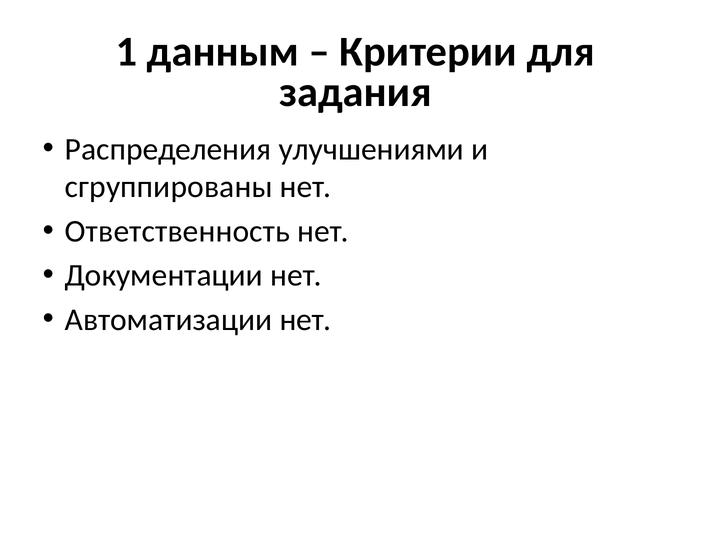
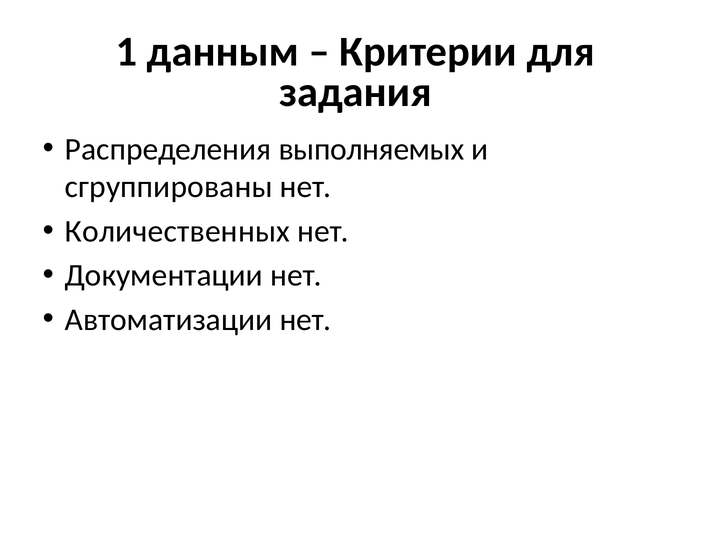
улучшениями: улучшениями -> выполняемых
Ответственность: Ответственность -> Количественных
